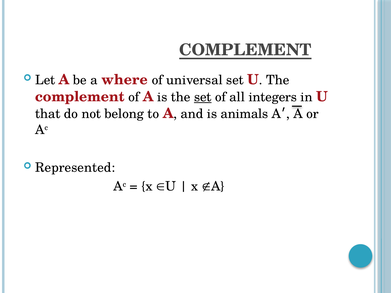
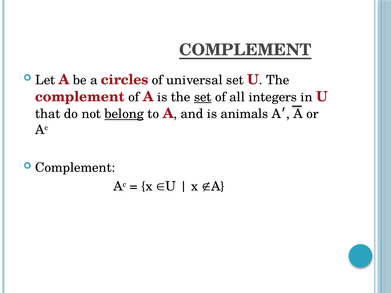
where: where -> circles
belong underline: none -> present
Represented at (75, 168): Represented -> Complement
